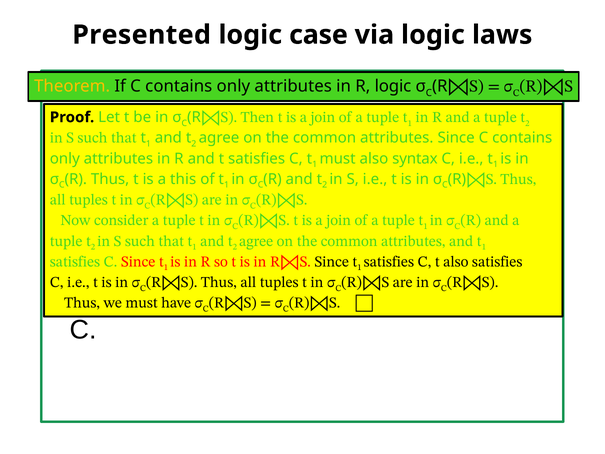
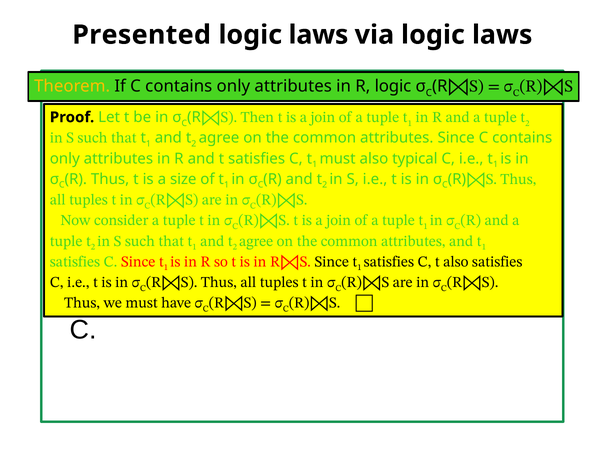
case at (318, 35): case -> laws
syntax: syntax -> typical
this: this -> size
